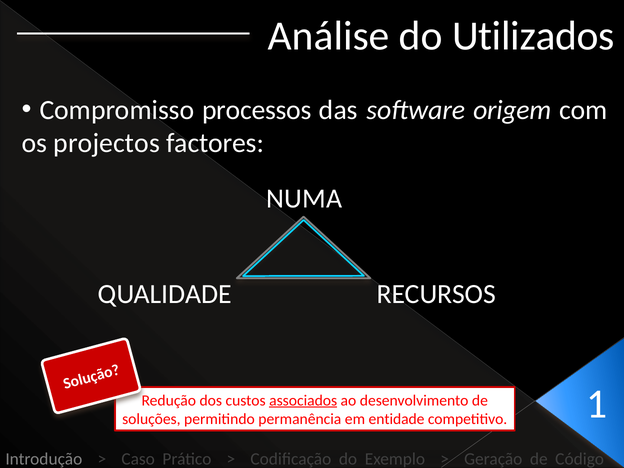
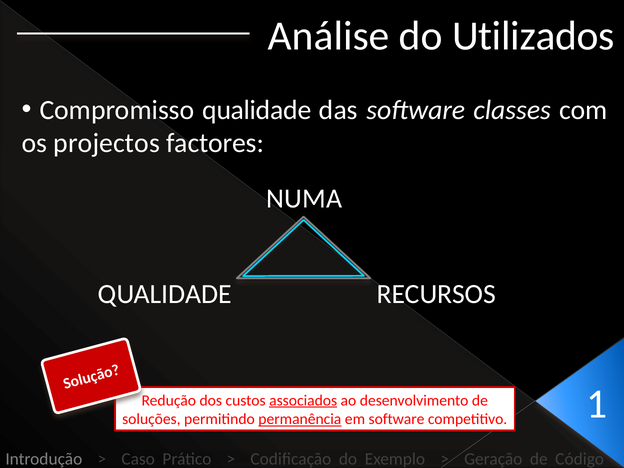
Compromisso processos: processos -> qualidade
origem: origem -> classes
permanência underline: none -> present
em entidade: entidade -> software
